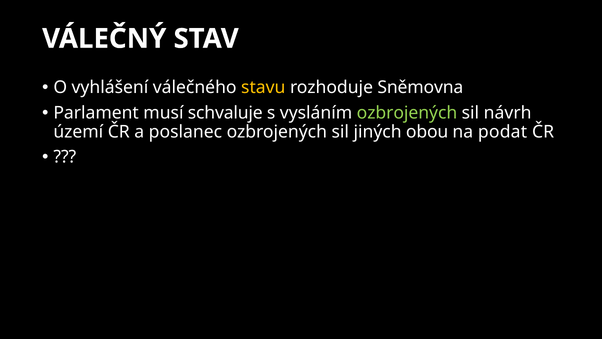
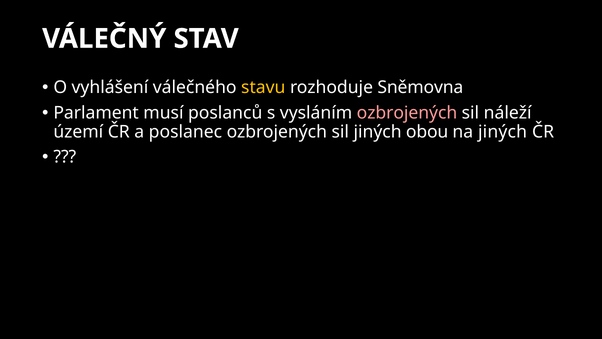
schvaluje: schvaluje -> poslanců
ozbrojených at (407, 113) colour: light green -> pink
návrh: návrh -> náleží
na podat: podat -> jiných
